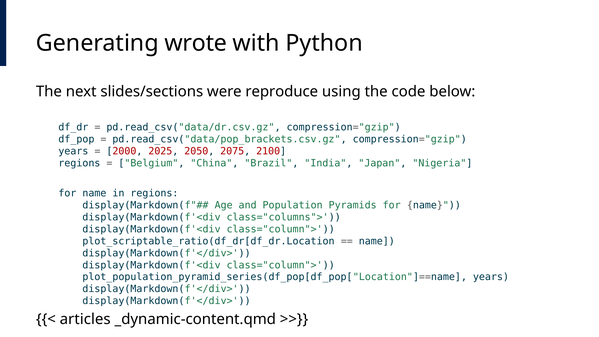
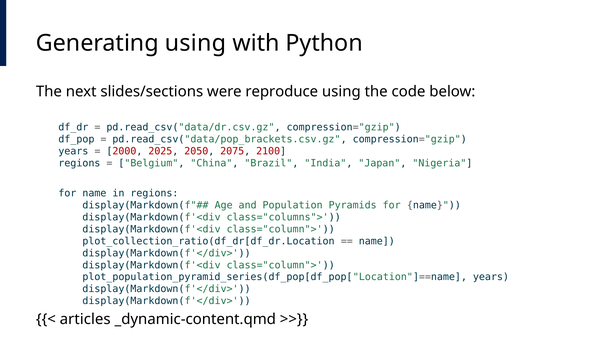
Generating wrote: wrote -> using
plot_scriptable_ratio(df_dr[df_dr.Location: plot_scriptable_ratio(df_dr[df_dr.Location -> plot_collection_ratio(df_dr[df_dr.Location
